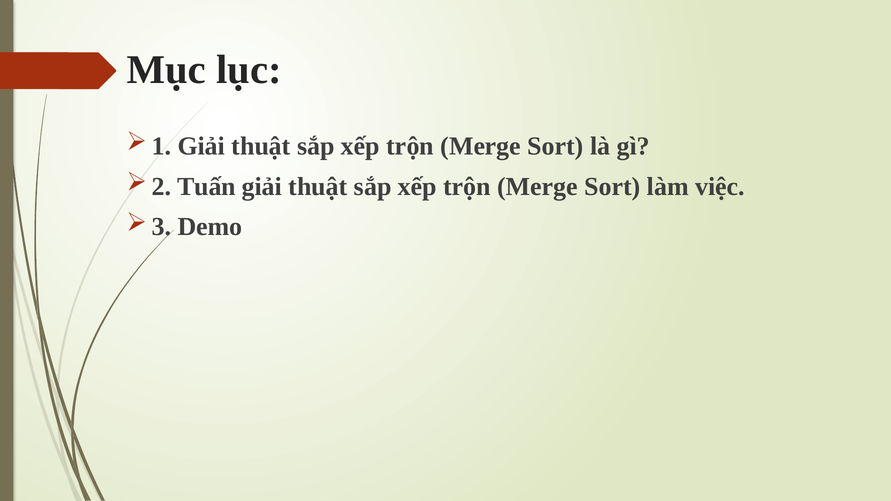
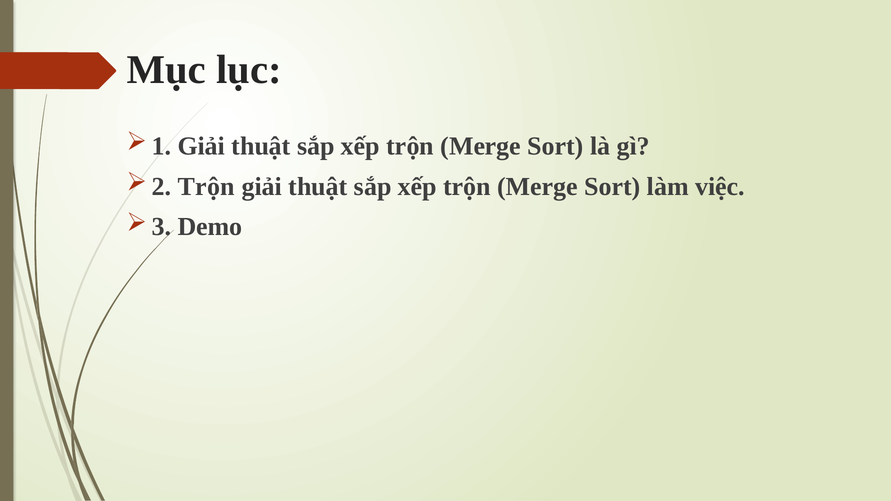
Tuấn at (206, 187): Tuấn -> Trộn
